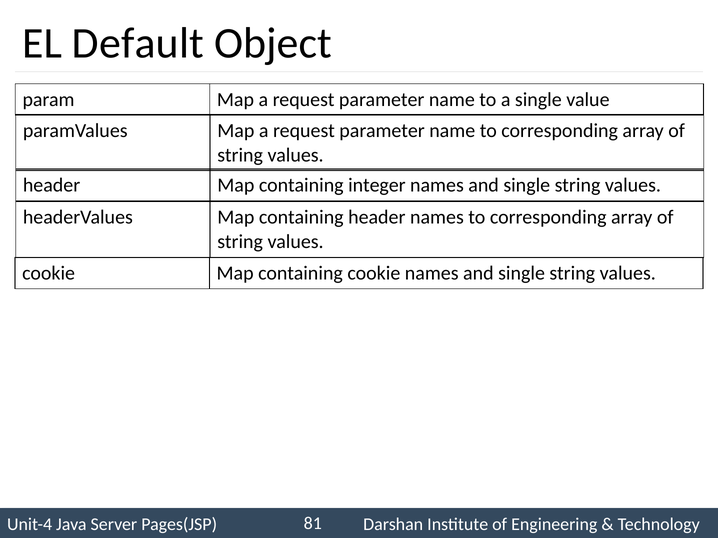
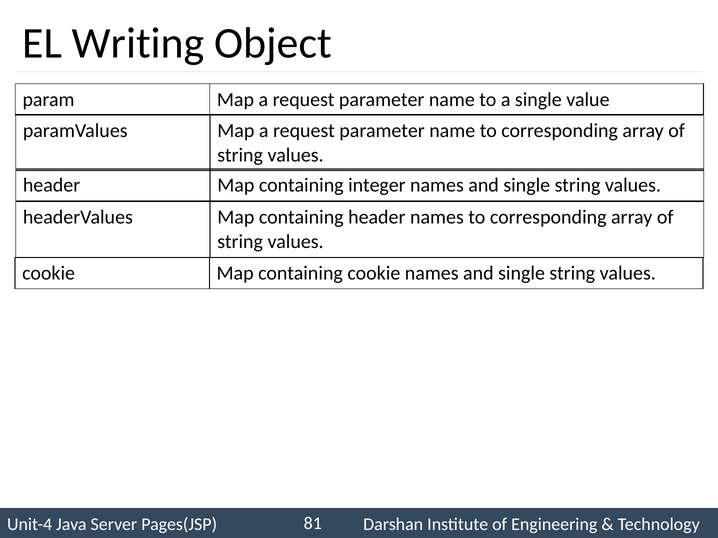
Default: Default -> Writing
